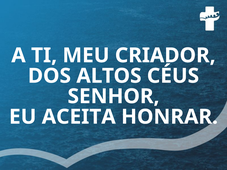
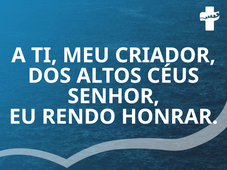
ACEITA: ACEITA -> RENDO
